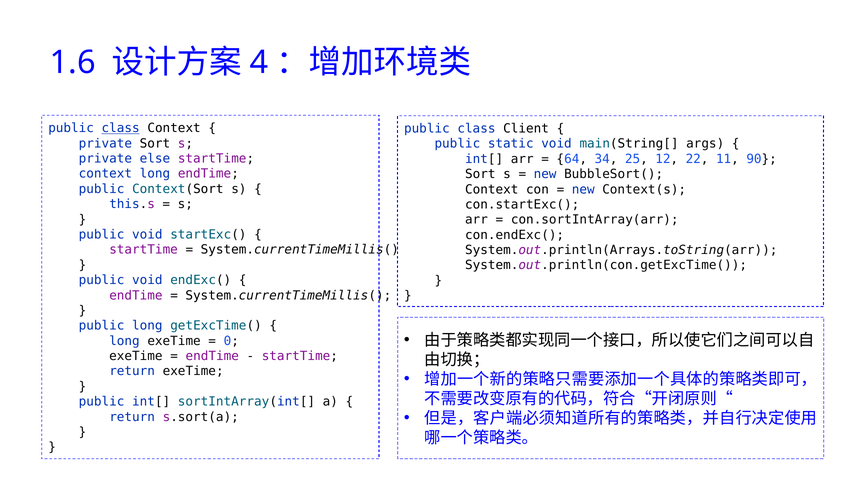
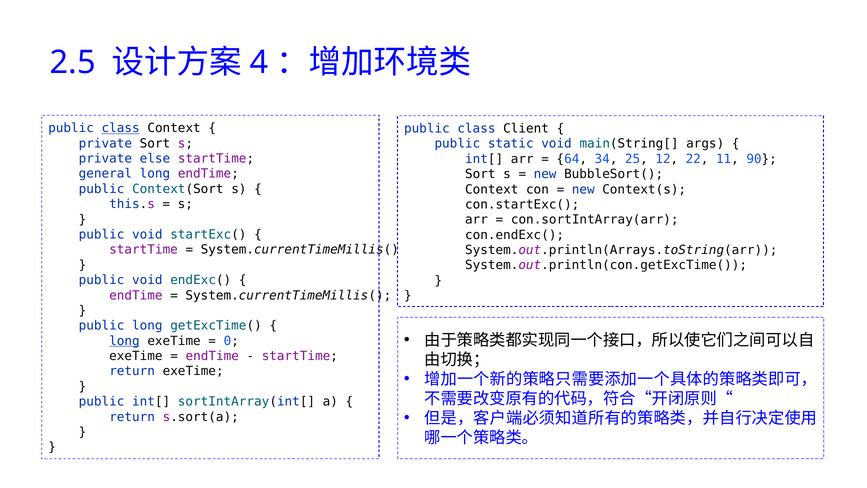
1.6: 1.6 -> 2.5
context at (105, 174): context -> general
long at (124, 341) underline: none -> present
